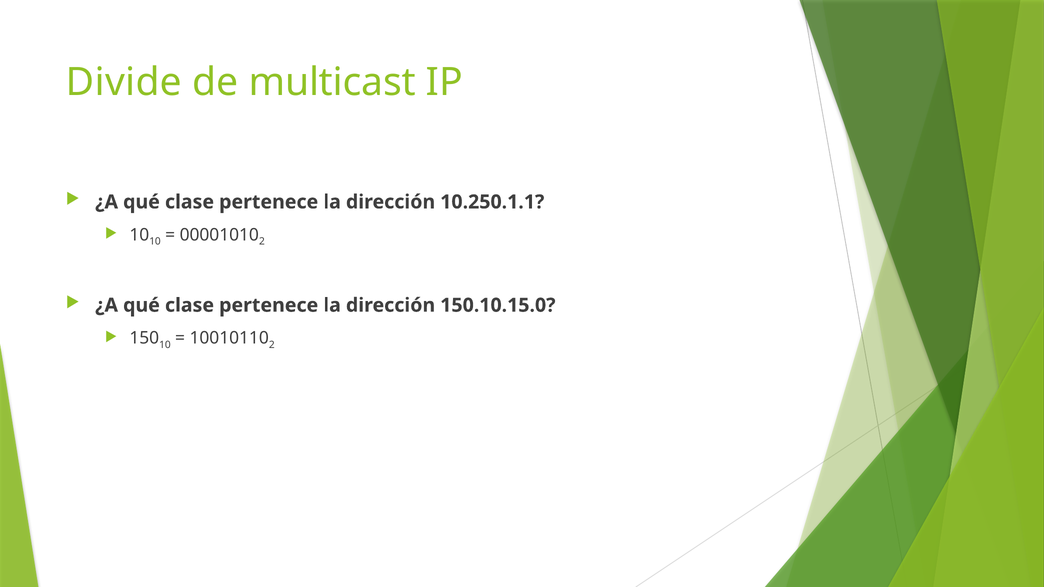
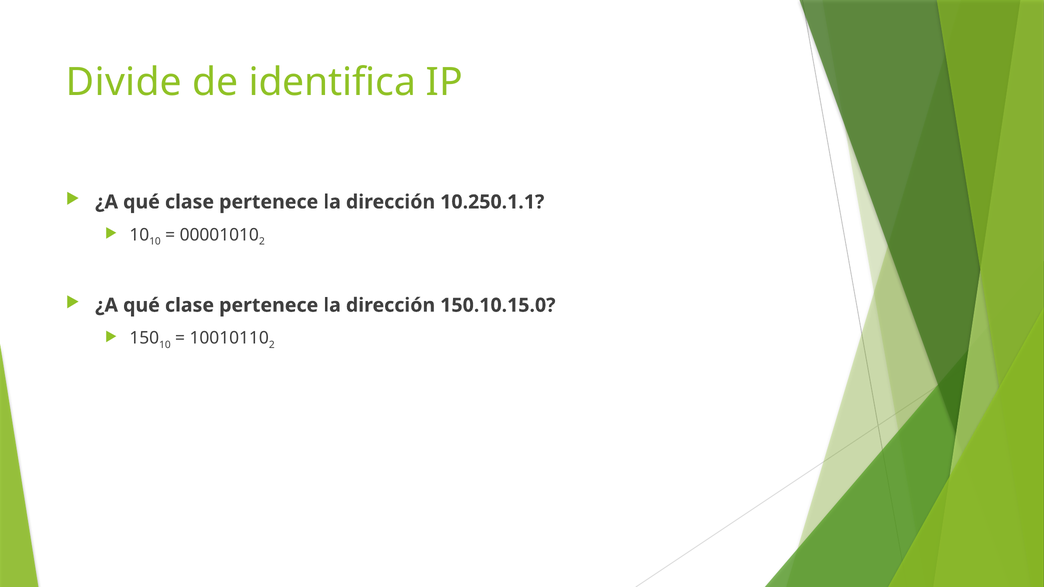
multicast: multicast -> identifica
